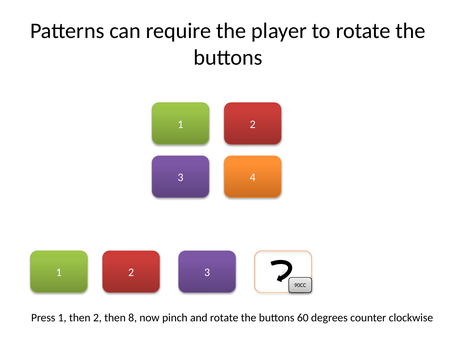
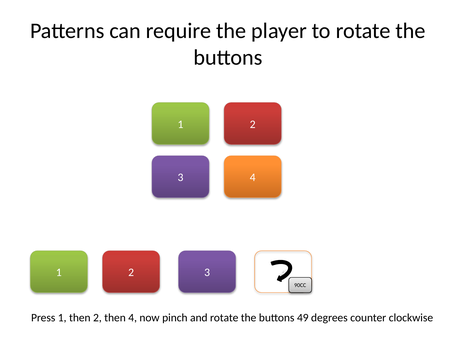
then 8: 8 -> 4
60: 60 -> 49
